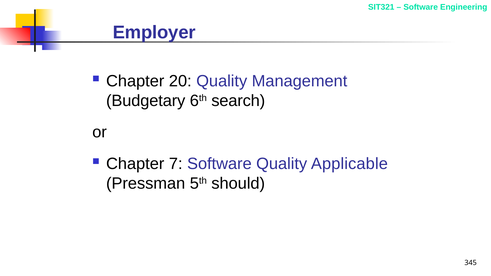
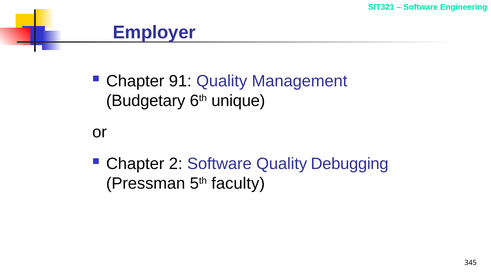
20: 20 -> 91
search: search -> unique
7: 7 -> 2
Applicable: Applicable -> Debugging
should: should -> faculty
